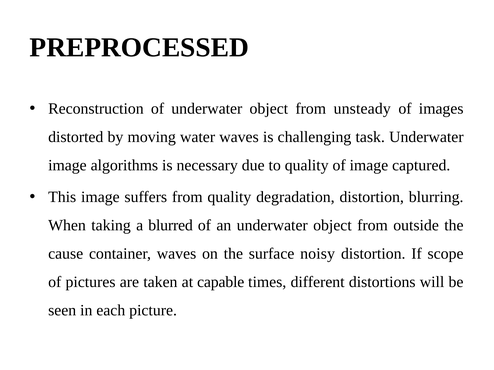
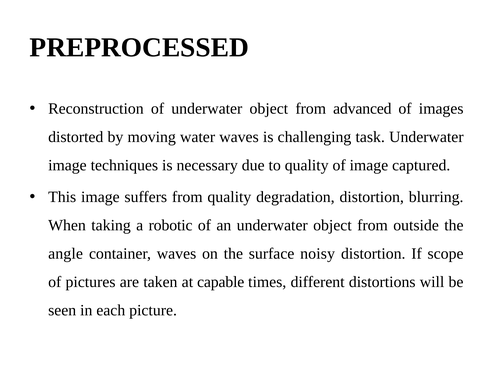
unsteady: unsteady -> advanced
algorithms: algorithms -> techniques
blurred: blurred -> robotic
cause: cause -> angle
